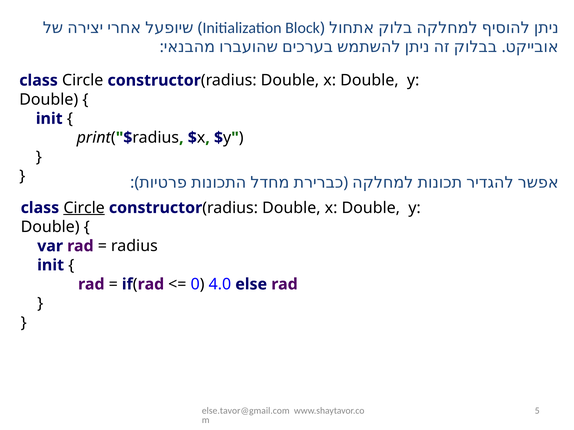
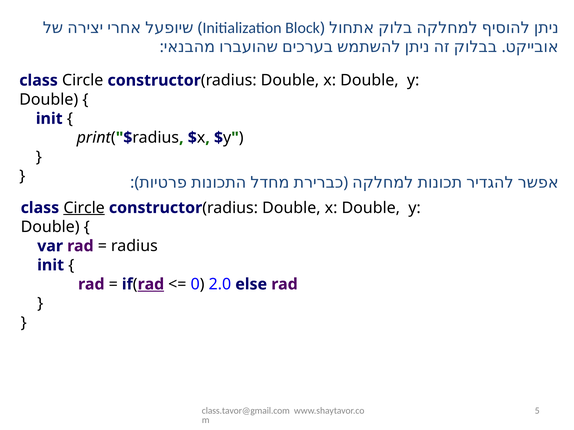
rad at (151, 285) underline: none -> present
4.0: 4.0 -> 2.0
else.tavor@gmail.com: else.tavor@gmail.com -> class.tavor@gmail.com
